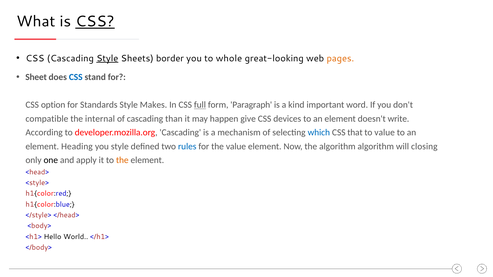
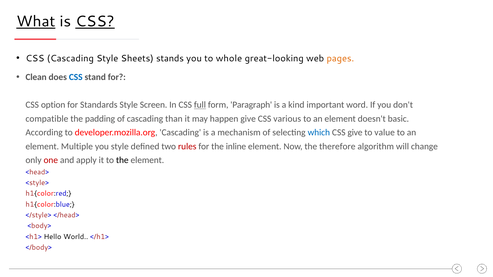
What underline: none -> present
Style at (107, 58) underline: present -> none
border: border -> stands
Sheet: Sheet -> Clean
Makes: Makes -> Screen
internal: internal -> padding
devices: devices -> various
write: write -> basic
CSS that: that -> give
Heading: Heading -> Multiple
rules colour: blue -> red
the value: value -> inline
the algorithm: algorithm -> therefore
closing: closing -> change
one colour: black -> red
the at (122, 160) colour: orange -> black
